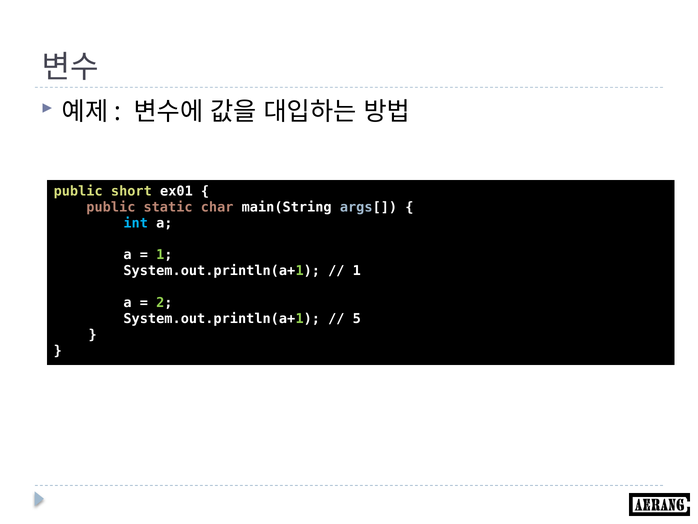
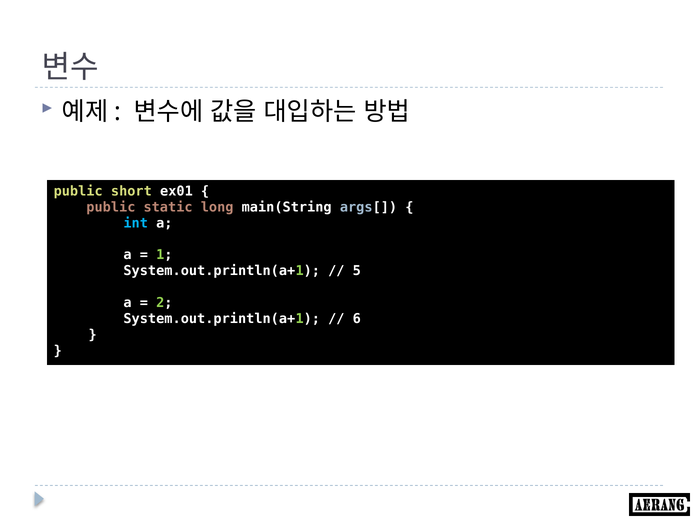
char: char -> long
1 at (357, 271): 1 -> 5
5: 5 -> 6
